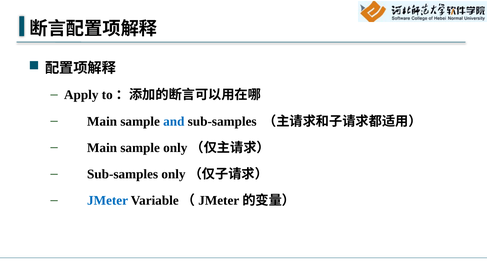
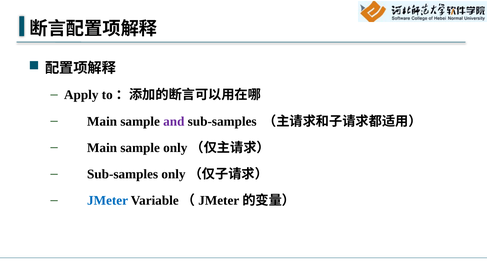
and colour: blue -> purple
